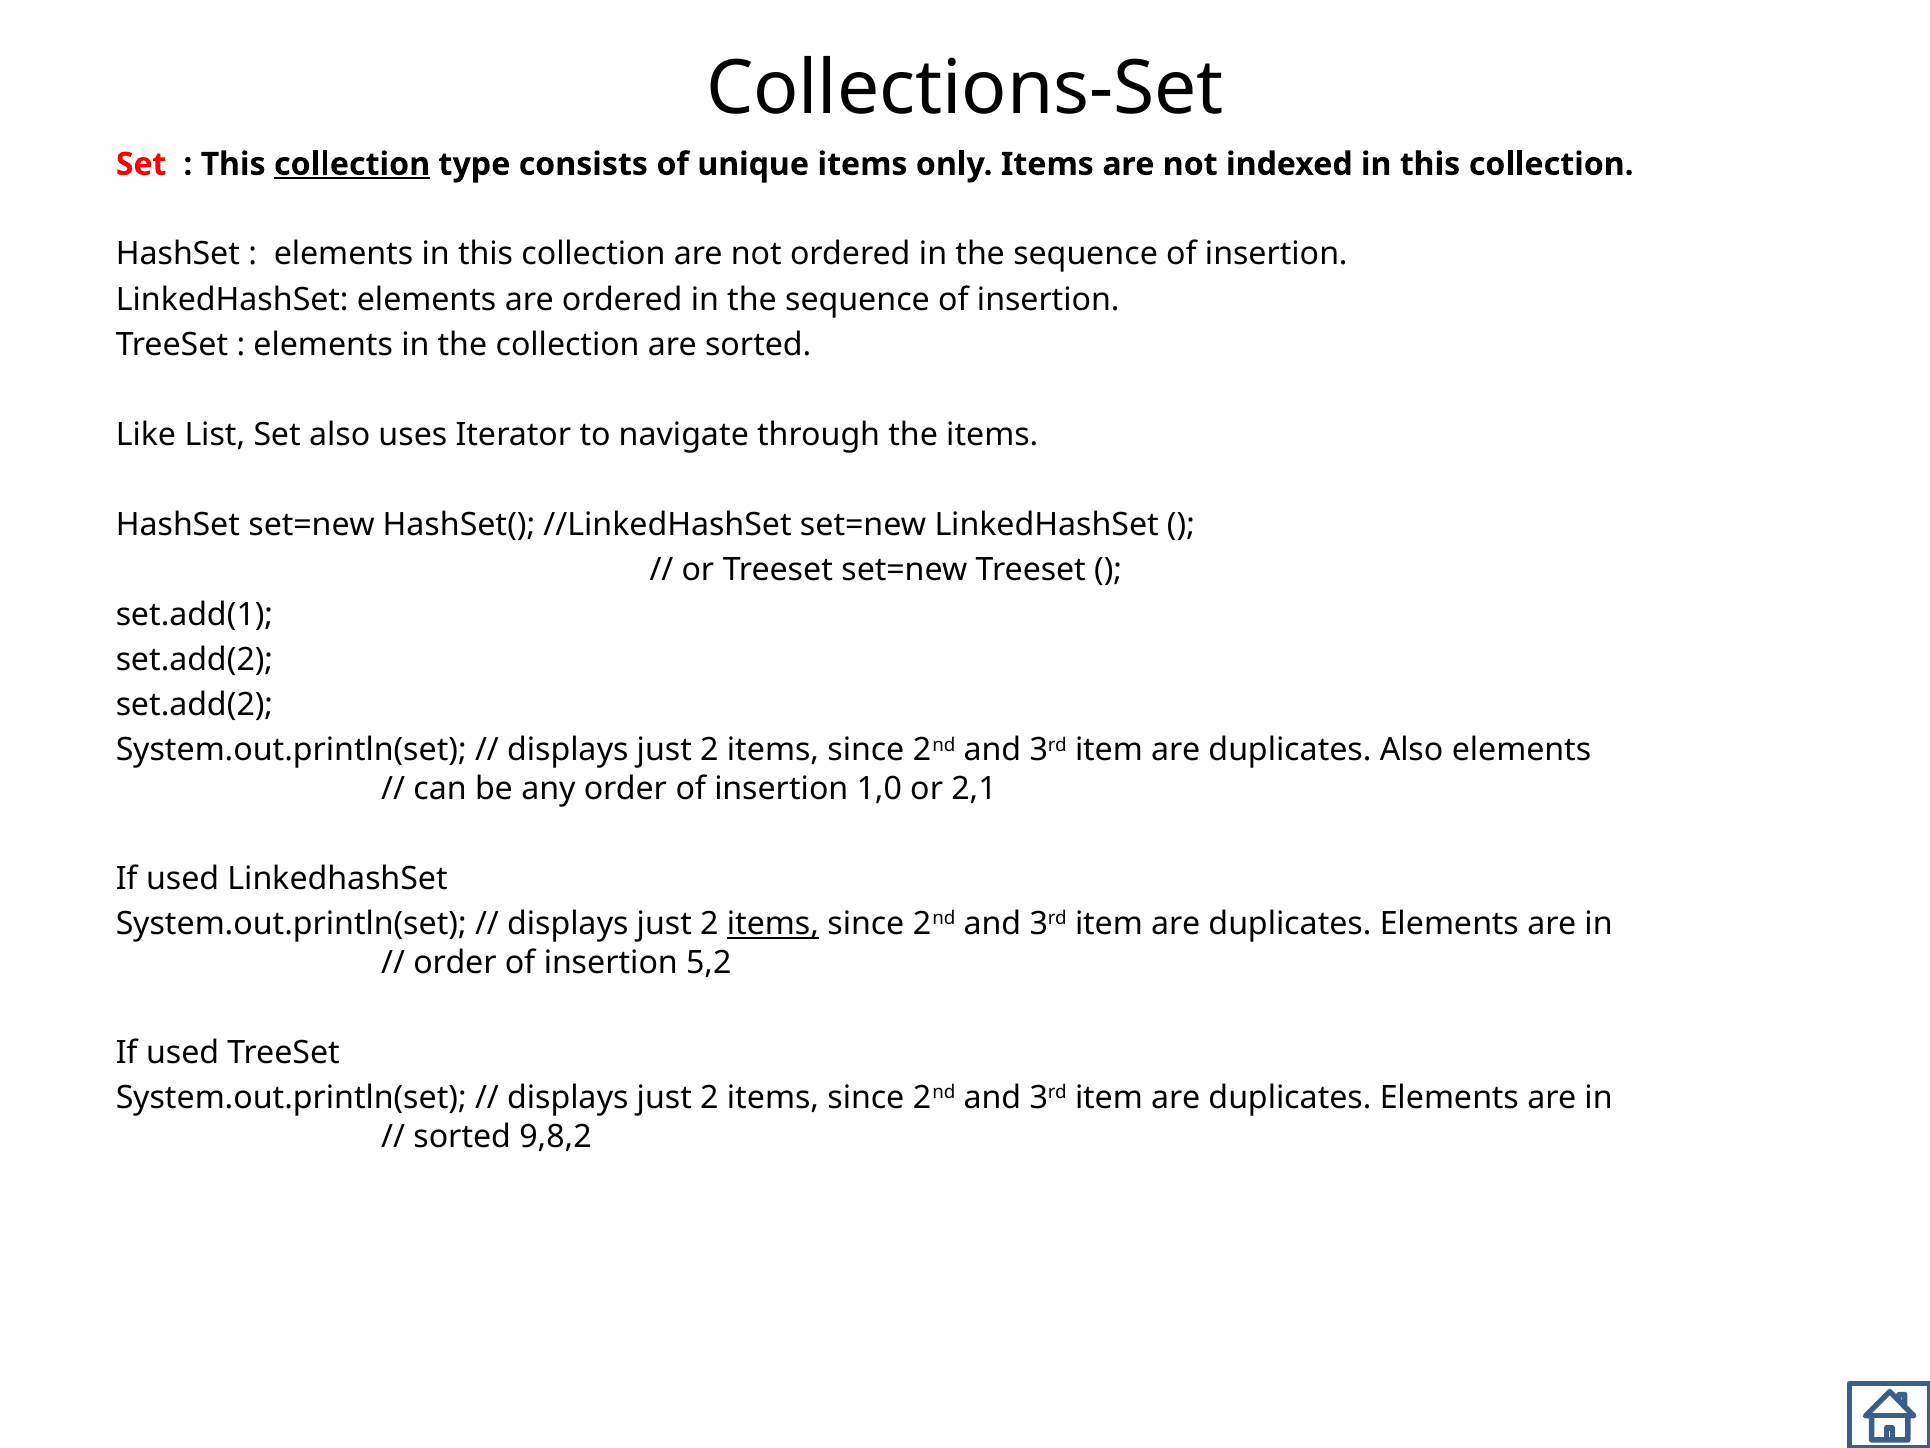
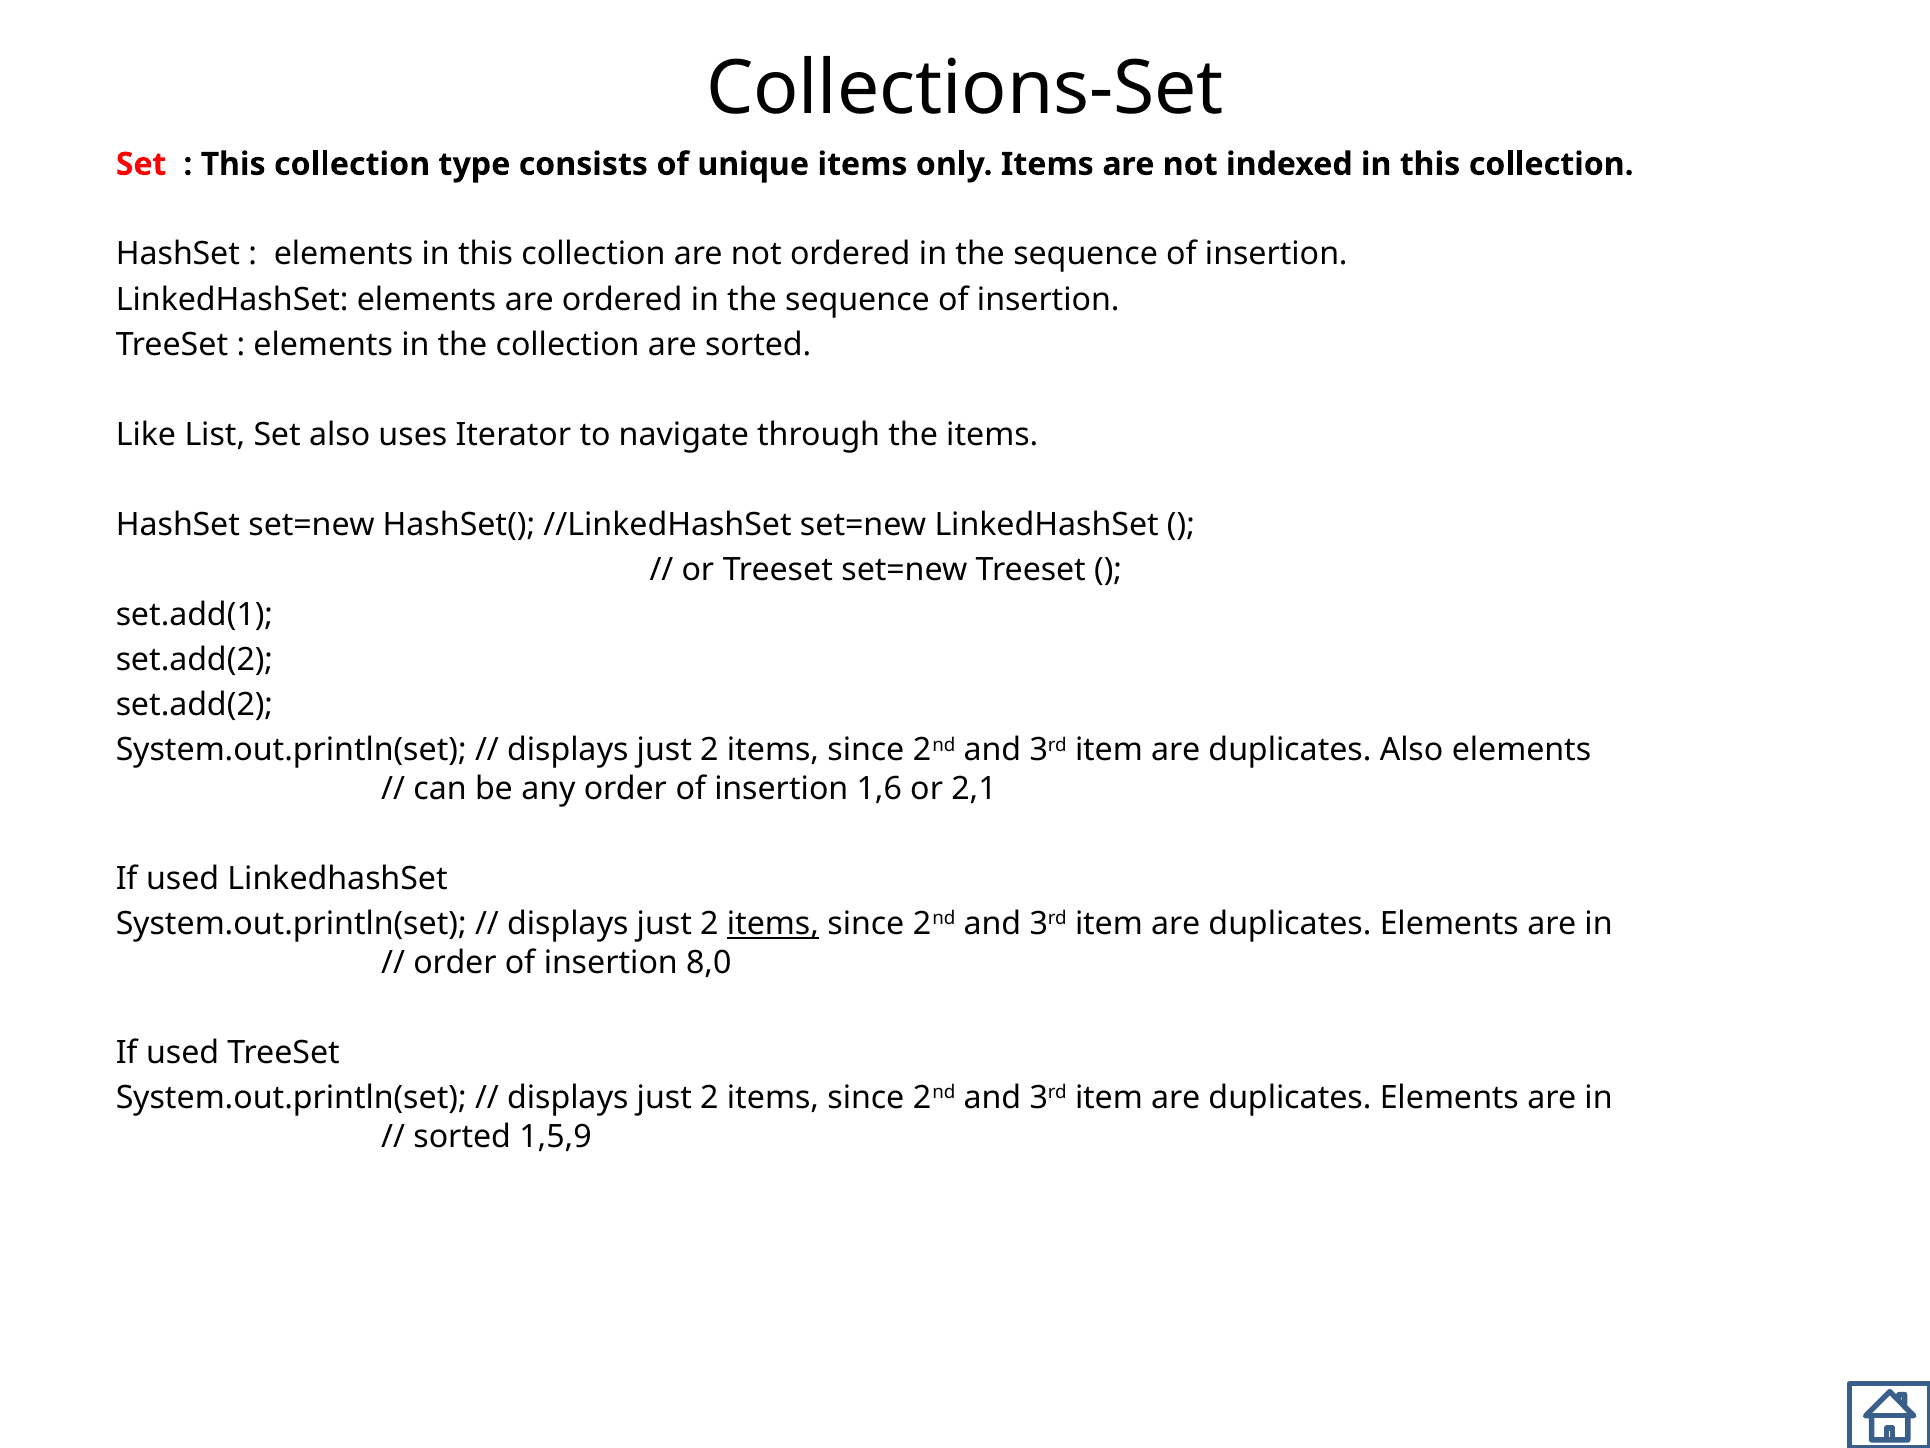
collection at (352, 164) underline: present -> none
1,0: 1,0 -> 1,6
5,2: 5,2 -> 8,0
9,8,2: 9,8,2 -> 1,5,9
